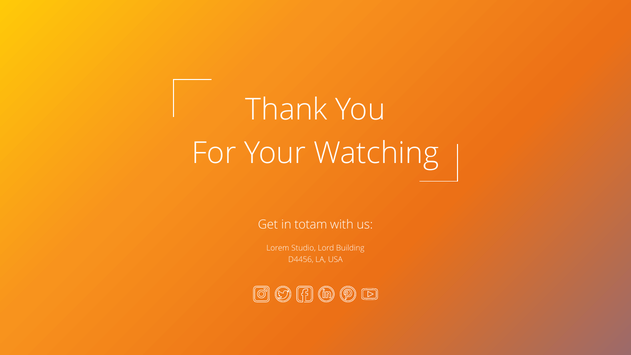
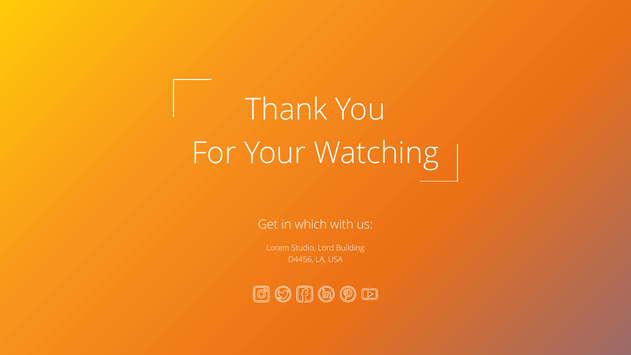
totam: totam -> which
